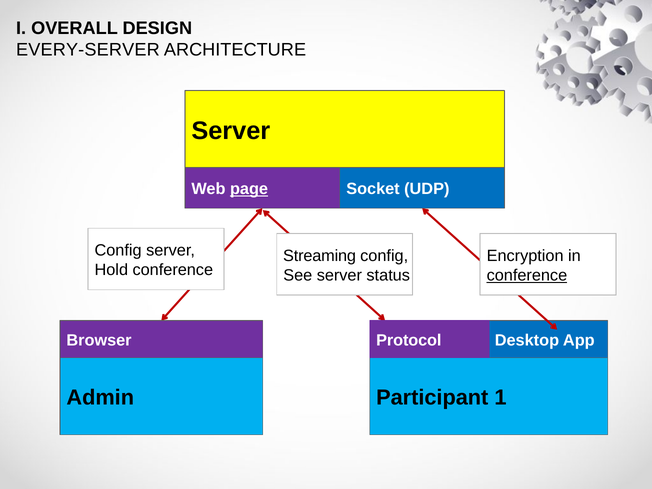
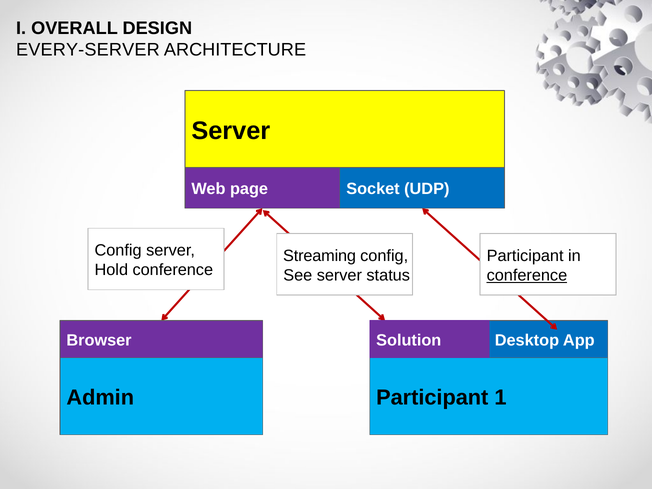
page underline: present -> none
Encryption at (525, 256): Encryption -> Participant
Protocol: Protocol -> Solution
